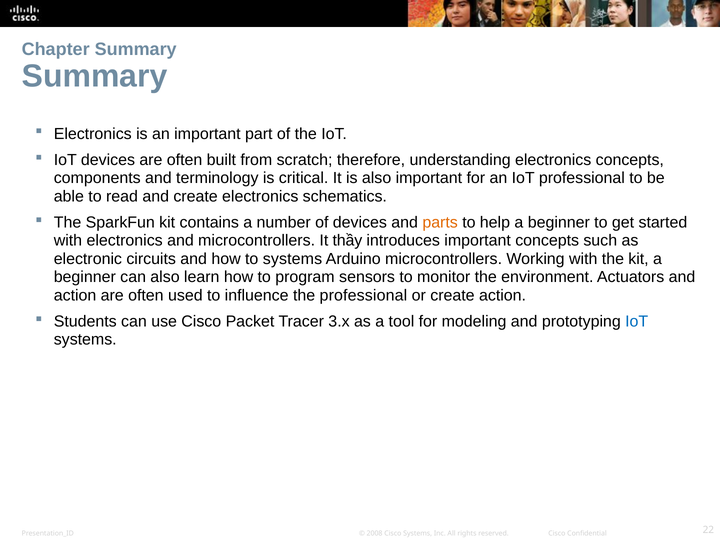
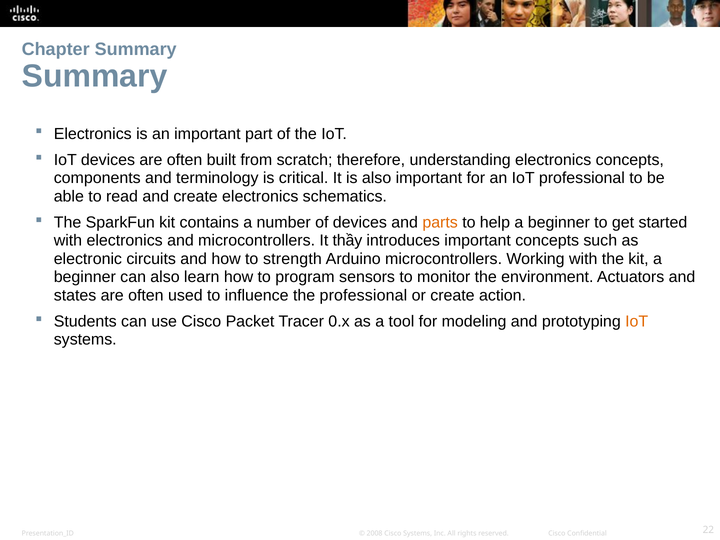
to systems: systems -> strength
action at (75, 295): action -> states
3.x: 3.x -> 0.x
IoT at (637, 322) colour: blue -> orange
